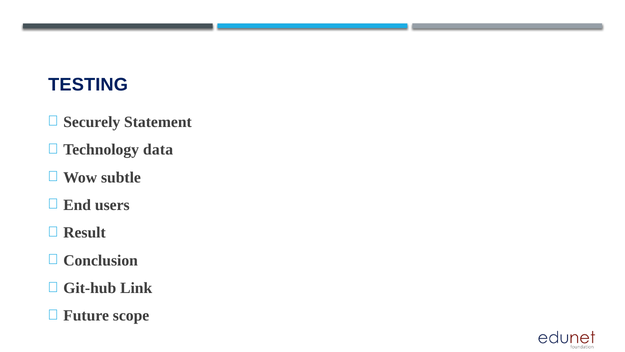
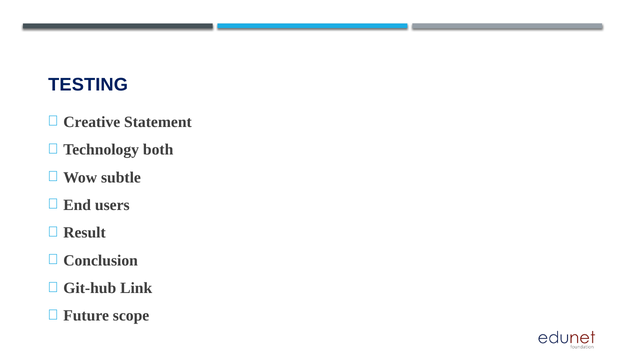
Securely: Securely -> Creative
data: data -> both
